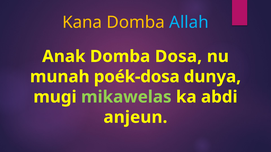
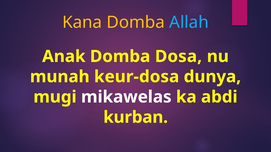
poék-dosa: poék-dosa -> keur-dosa
mikawelas colour: light green -> white
anjeun: anjeun -> kurban
